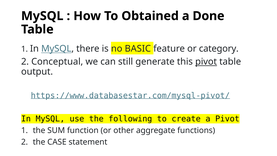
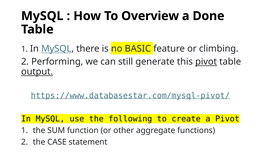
Obtained: Obtained -> Overview
category: category -> climbing
Conceptual: Conceptual -> Performing
output underline: none -> present
